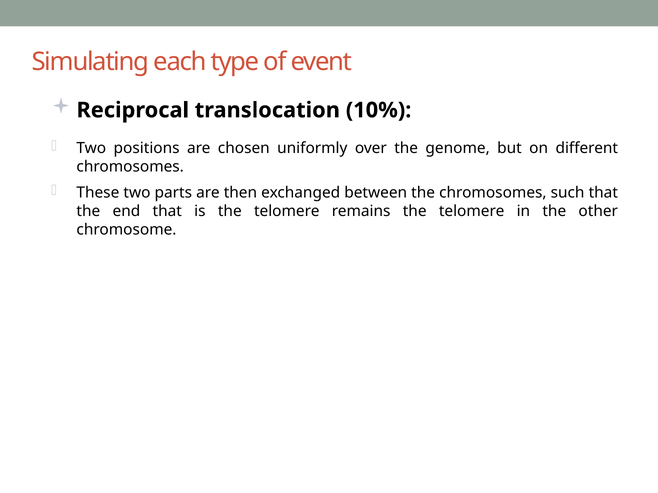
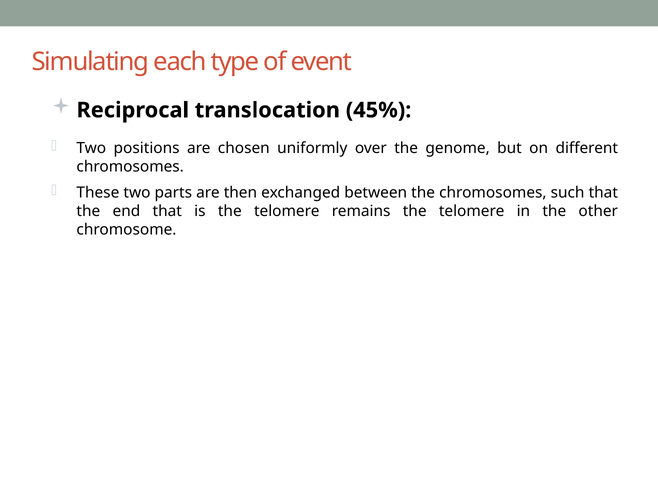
10%: 10% -> 45%
